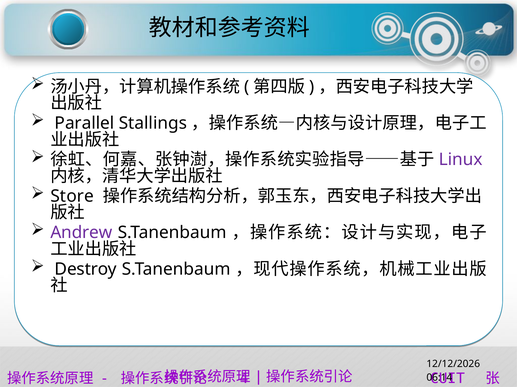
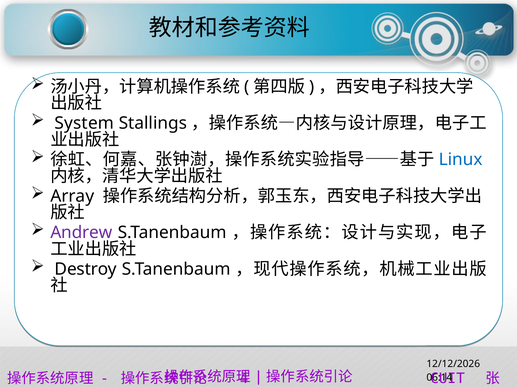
Parallel: Parallel -> System
Linux colour: purple -> blue
Store: Store -> Array
